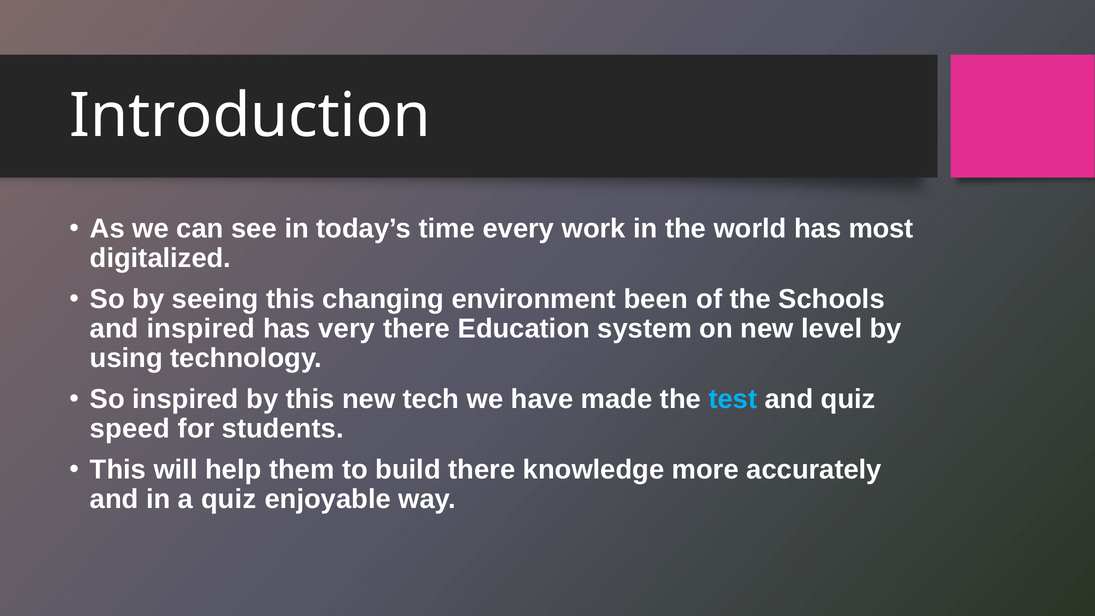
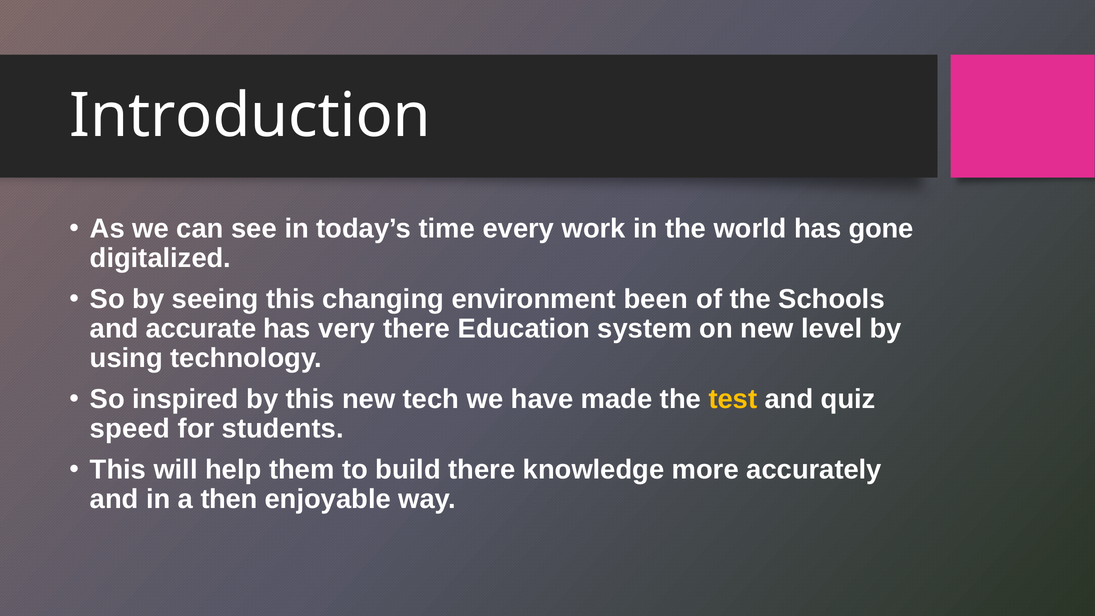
most: most -> gone
and inspired: inspired -> accurate
test colour: light blue -> yellow
a quiz: quiz -> then
